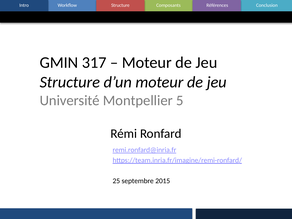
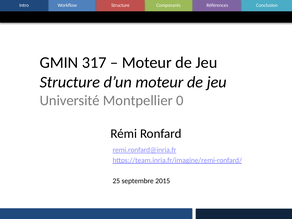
5: 5 -> 0
